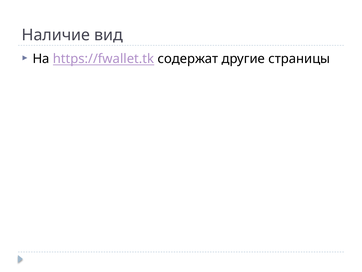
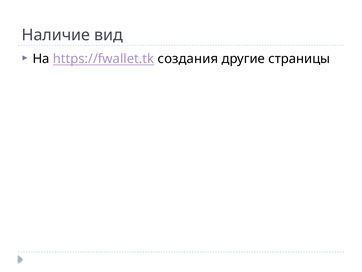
содержат: содержат -> создания
